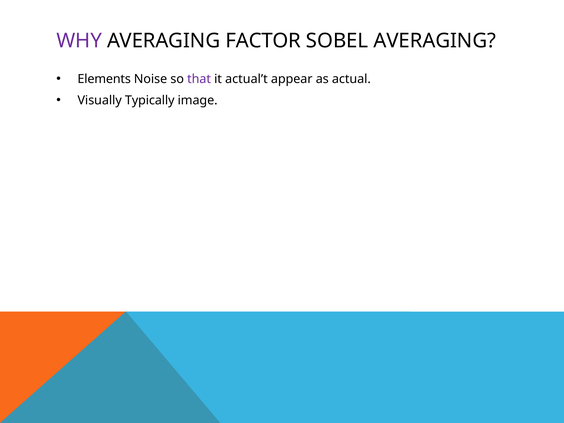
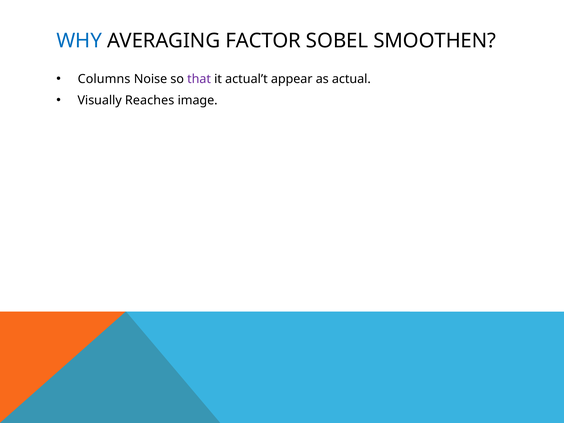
WHY colour: purple -> blue
SOBEL AVERAGING: AVERAGING -> SMOOTHEN
Elements: Elements -> Columns
Typically: Typically -> Reaches
